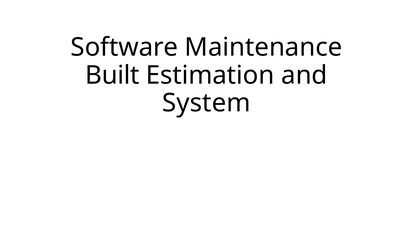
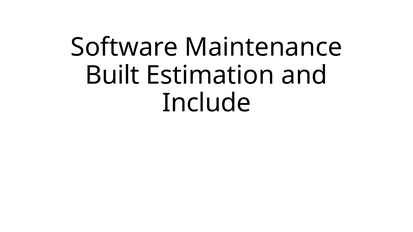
System: System -> Include
